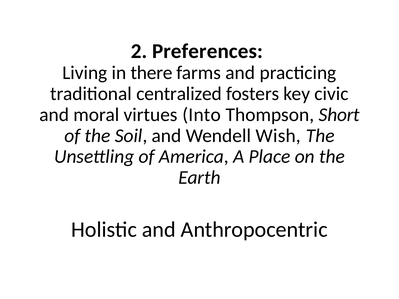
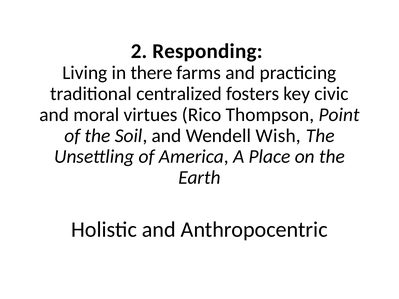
Preferences: Preferences -> Responding
Into: Into -> Rico
Short: Short -> Point
